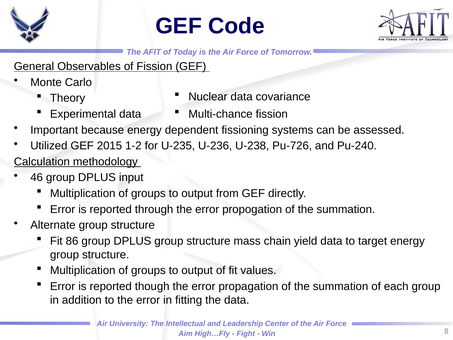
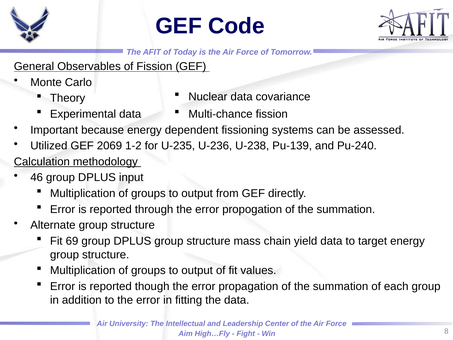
2015: 2015 -> 2069
Pu-726: Pu-726 -> Pu-139
86: 86 -> 69
